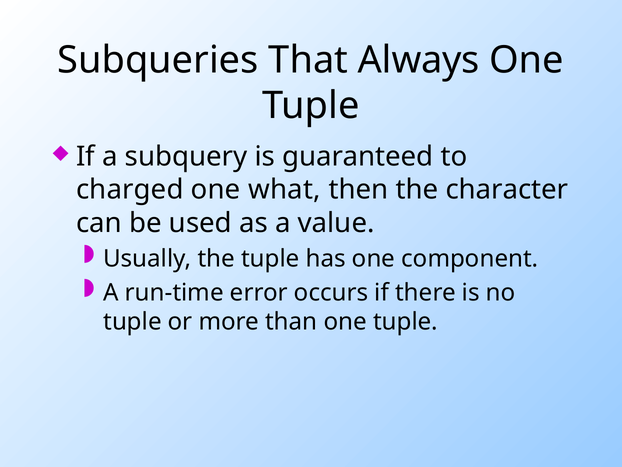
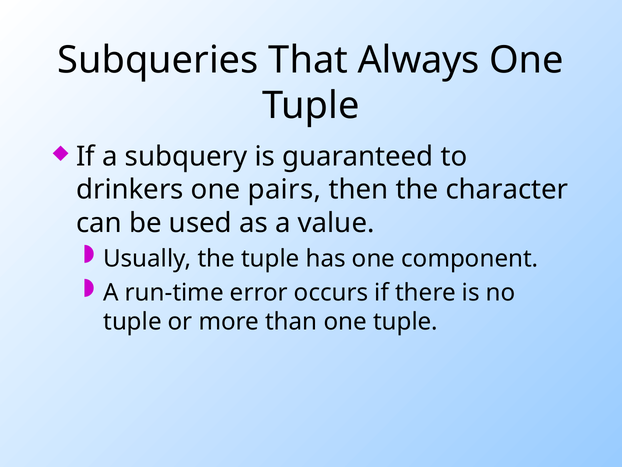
charged: charged -> drinkers
what: what -> pairs
